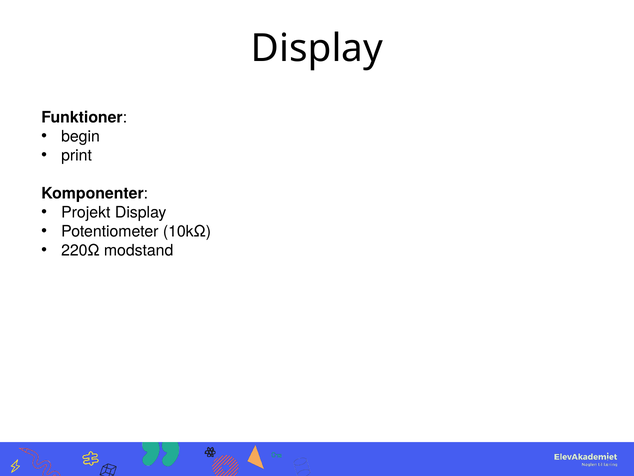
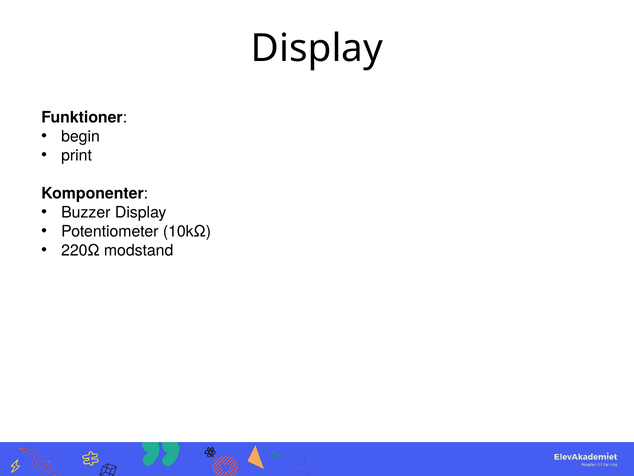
Projekt: Projekt -> Buzzer
